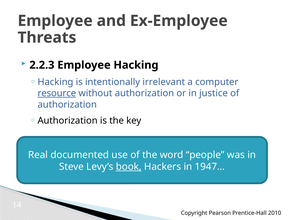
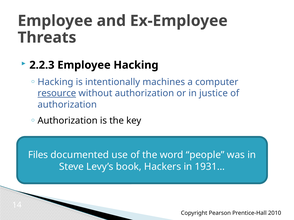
irrelevant: irrelevant -> machines
Real: Real -> Files
book underline: present -> none
1947…: 1947… -> 1931…
